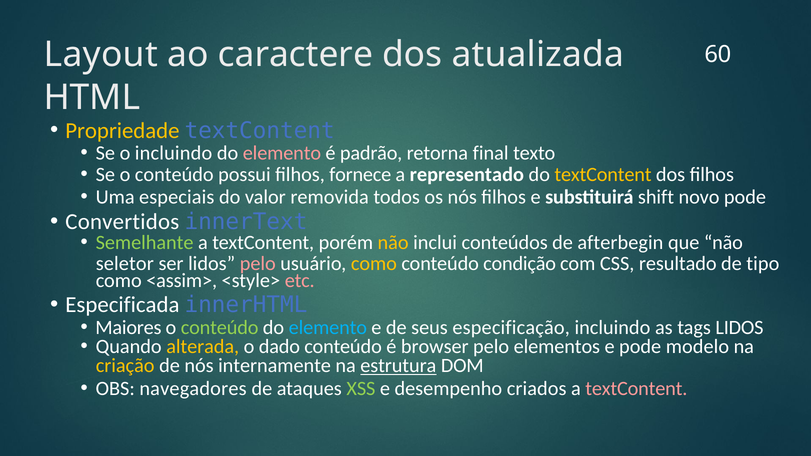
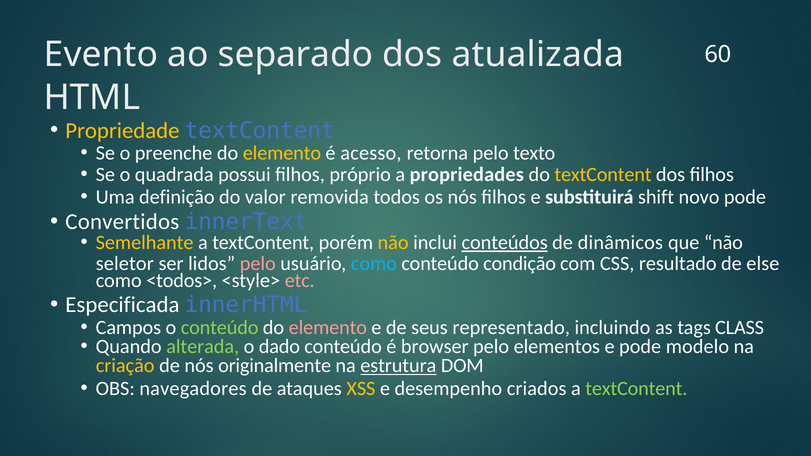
Layout: Layout -> Evento
caractere: caractere -> separado
o incluindo: incluindo -> preenche
elemento at (282, 153) colour: pink -> yellow
padrão: padrão -> acesso
retorna final: final -> pelo
Se o conteúdo: conteúdo -> quadrada
fornece: fornece -> próprio
representado: representado -> propriedades
especiais: especiais -> definição
Semelhante colour: light green -> yellow
conteúdos underline: none -> present
afterbegin: afterbegin -> dinâmicos
como at (374, 264) colour: yellow -> light blue
tipo: tipo -> else
<assim>: <assim> -> <todos>
Maiores: Maiores -> Campos
elemento at (328, 328) colour: light blue -> pink
especificação: especificação -> representado
tags LIDOS: LIDOS -> CLASS
alterada colour: yellow -> light green
internamente: internamente -> originalmente
XSS colour: light green -> yellow
textContent at (636, 389) colour: pink -> light green
